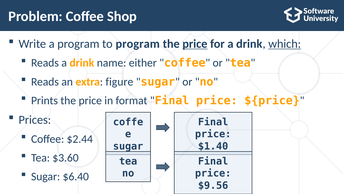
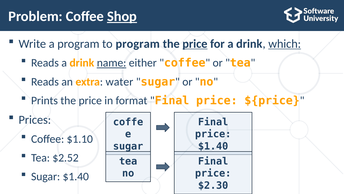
Shop underline: none -> present
name underline: none -> present
figure: figure -> water
$2.44: $2.44 -> $1.10
$3.60: $3.60 -> $2.52
Sugar $6.40: $6.40 -> $1.40
$9.56: $9.56 -> $2.30
